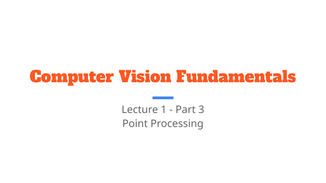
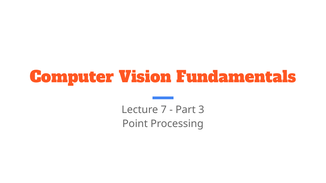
1: 1 -> 7
